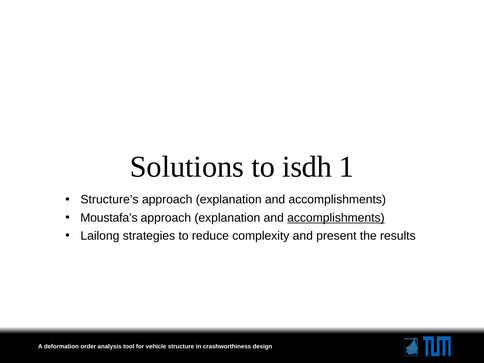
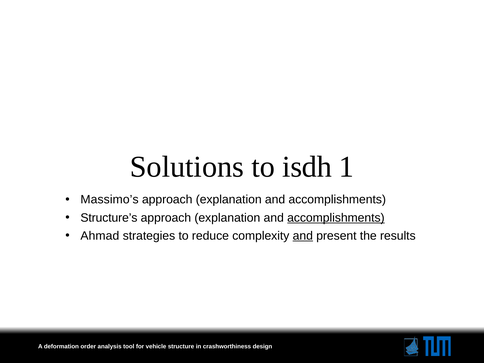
Structure’s: Structure’s -> Massimo’s
Moustafa’s: Moustafa’s -> Structure’s
Lailong: Lailong -> Ahmad
and at (303, 236) underline: none -> present
